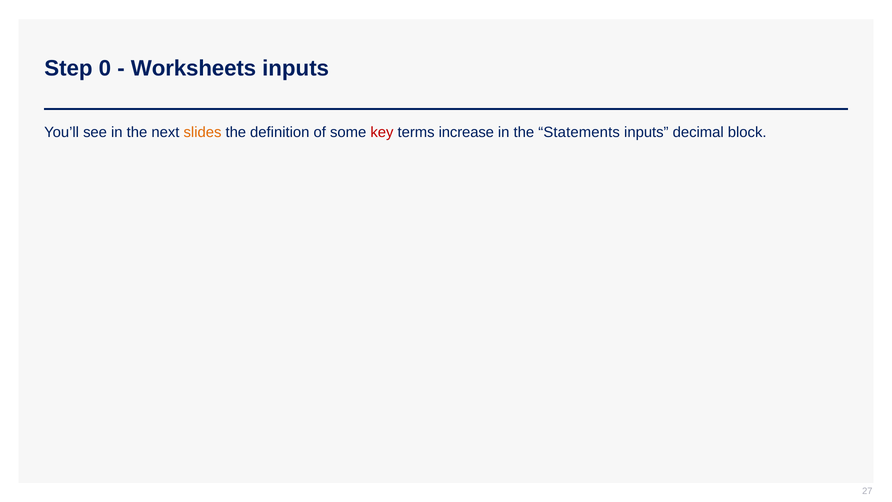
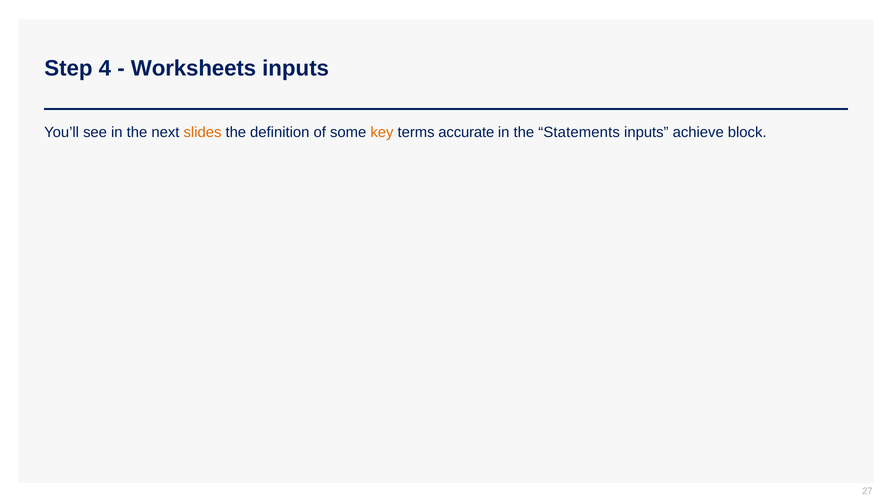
0: 0 -> 4
key colour: red -> orange
increase: increase -> accurate
decimal: decimal -> achieve
